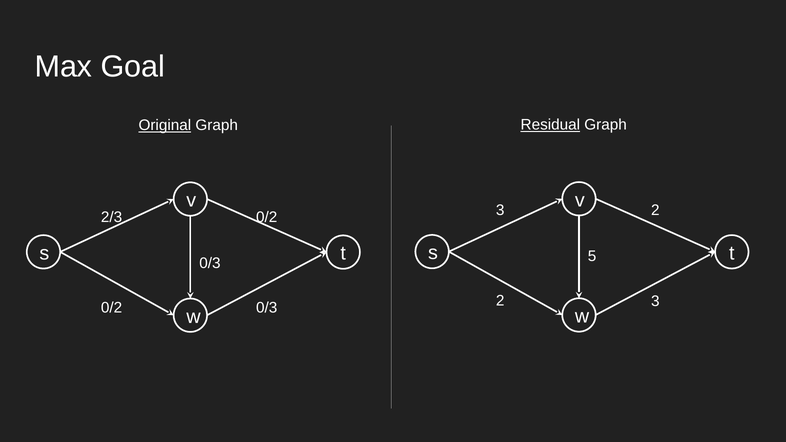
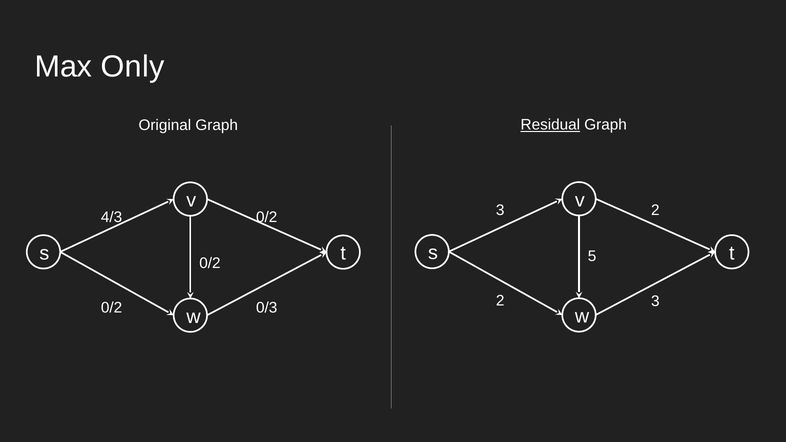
Goal: Goal -> Only
Original underline: present -> none
2/3: 2/3 -> 4/3
0/3 at (210, 263): 0/3 -> 0/2
